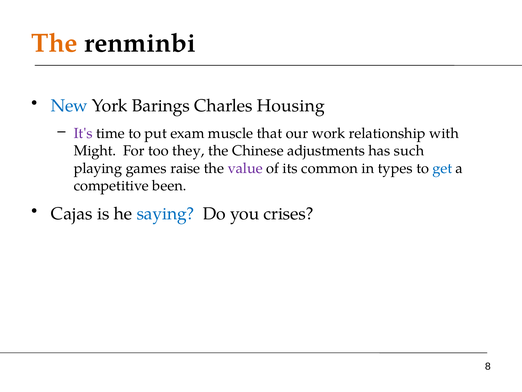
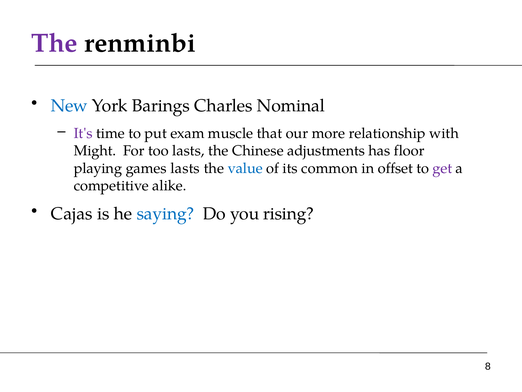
The at (55, 43) colour: orange -> purple
Housing: Housing -> Nominal
work: work -> more
too they: they -> lasts
such: such -> floor
games raise: raise -> lasts
value colour: purple -> blue
types: types -> offset
get colour: blue -> purple
been: been -> alike
crises: crises -> rising
